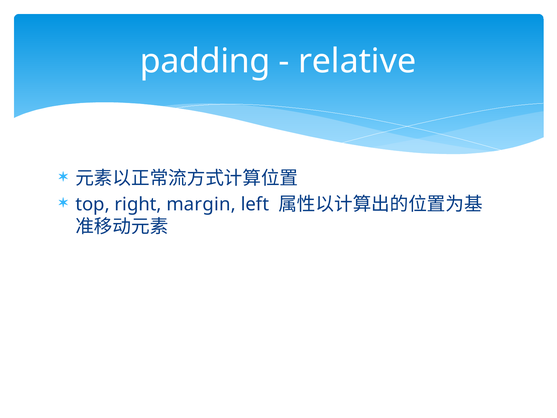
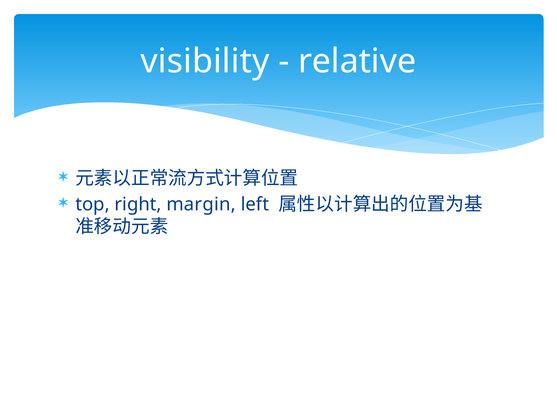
padding: padding -> visibility
